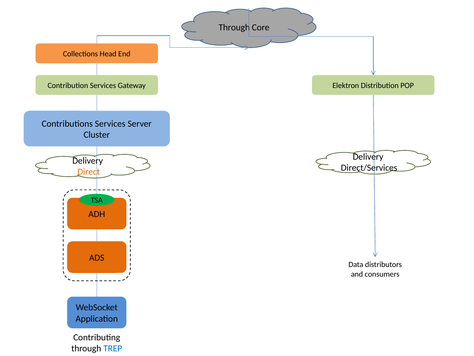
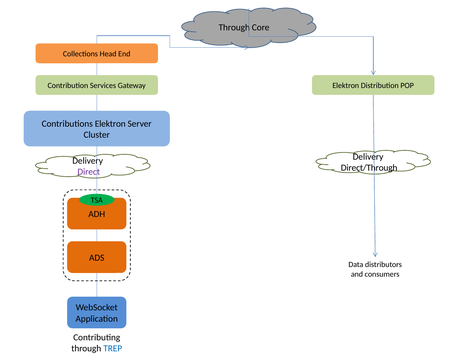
Contributions Services: Services -> Elektron
Direct/Services: Direct/Services -> Direct/Through
Direct colour: orange -> purple
